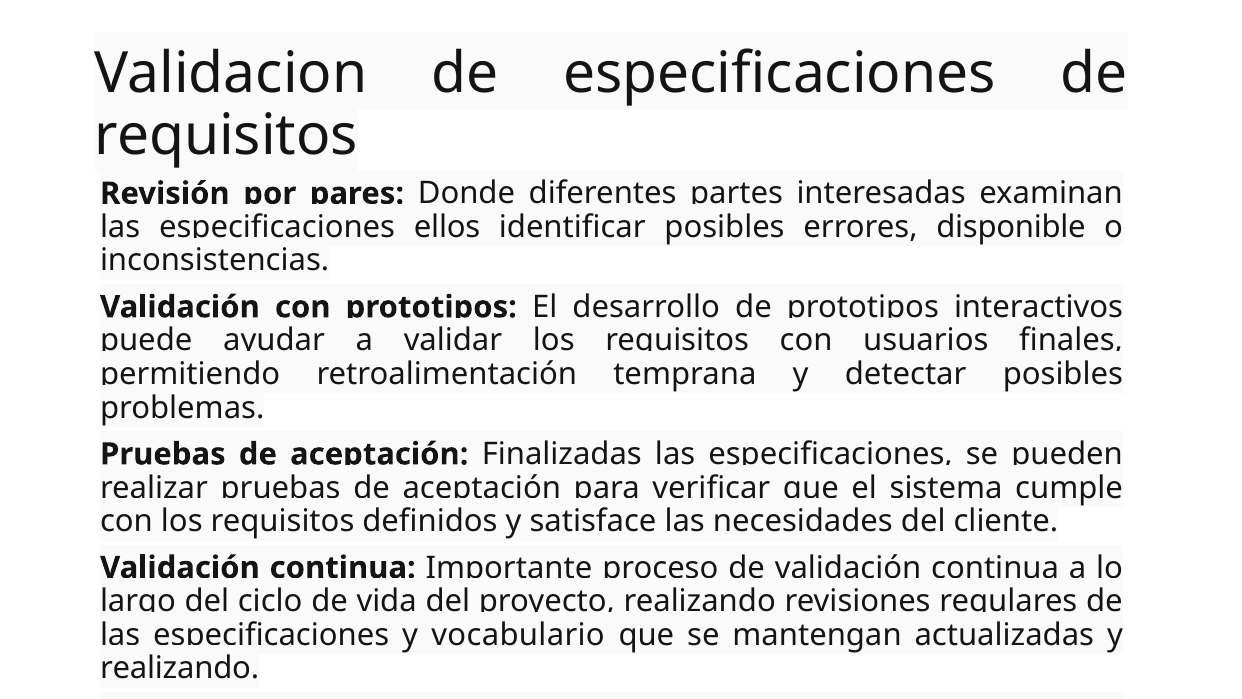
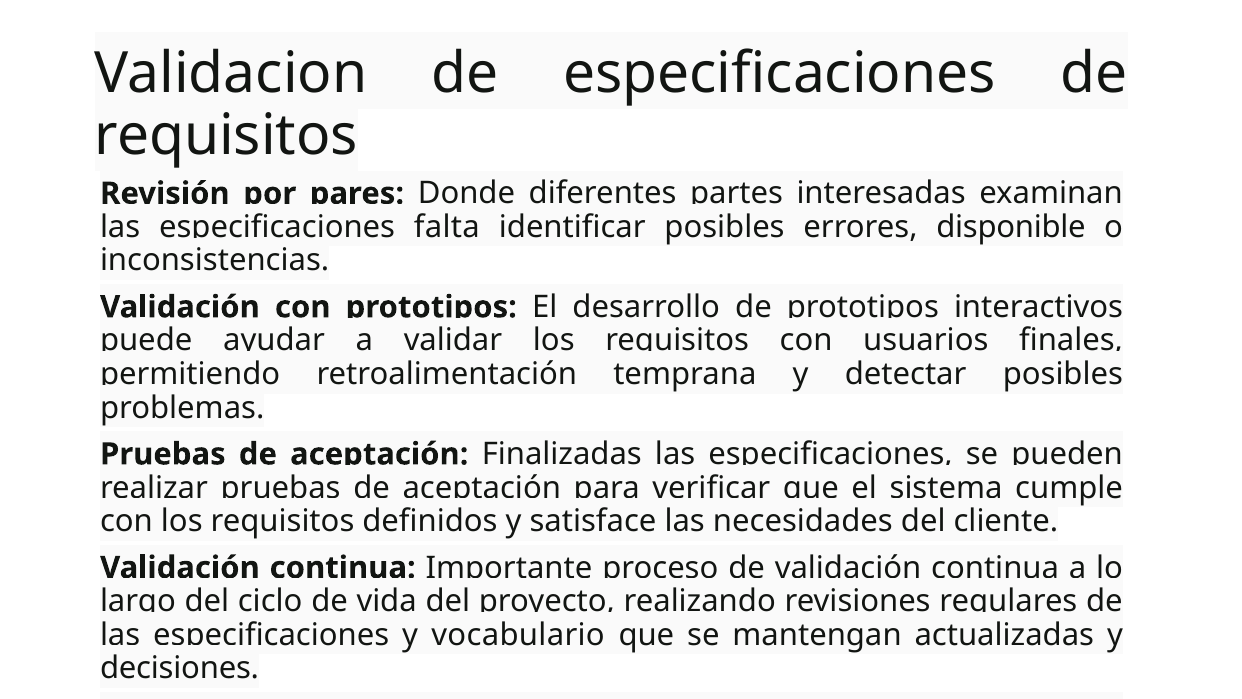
ellos: ellos -> falta
realizando at (180, 668): realizando -> decisiones
